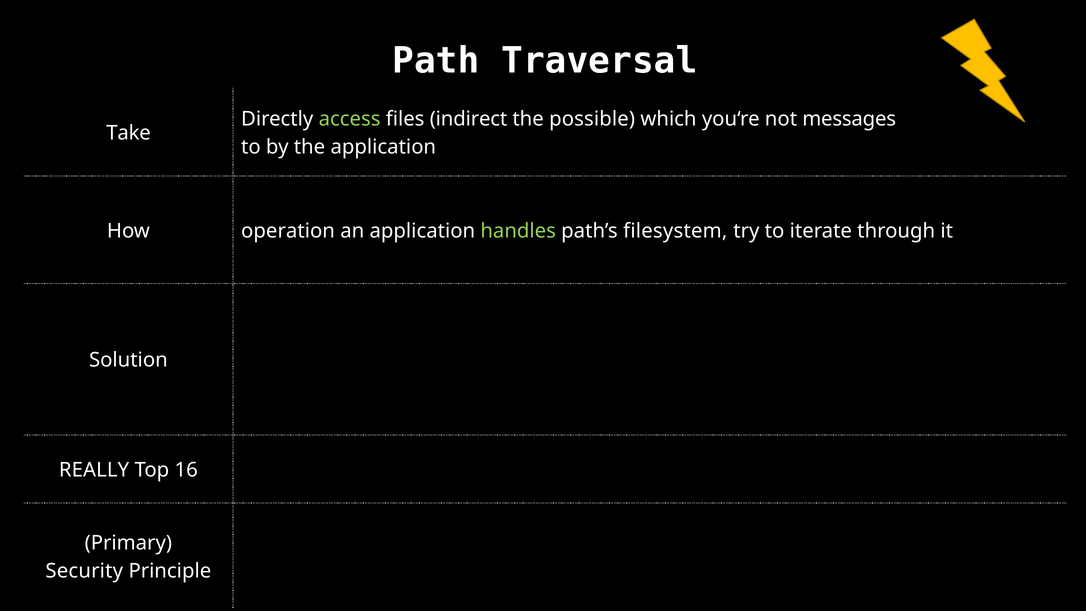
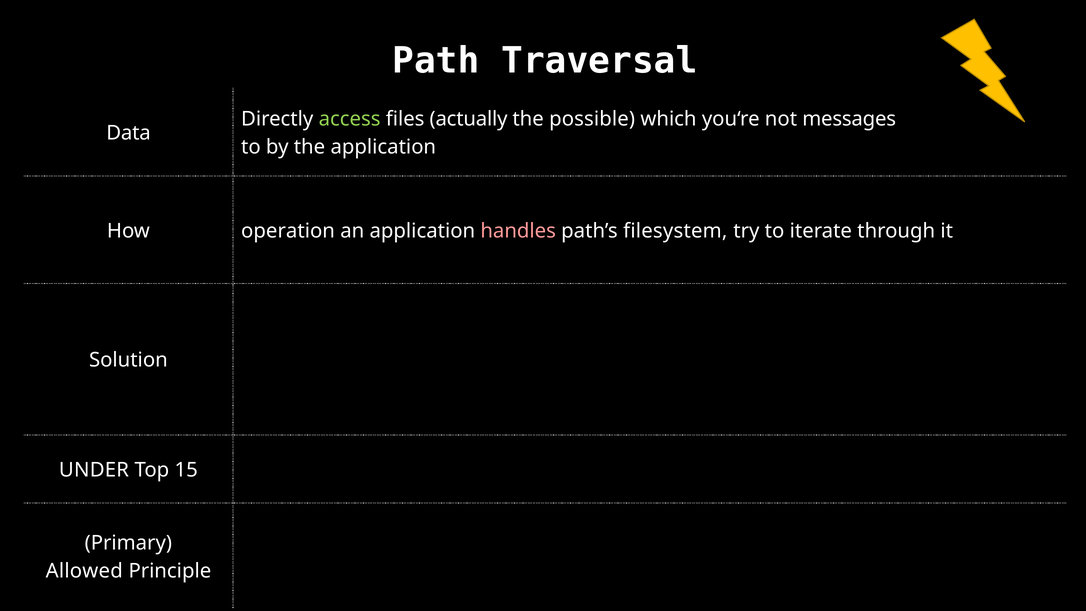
indirect: indirect -> actually
Take: Take -> Data
handles colour: light green -> pink
REALLY: REALLY -> UNDER
16: 16 -> 15
Security: Security -> Allowed
